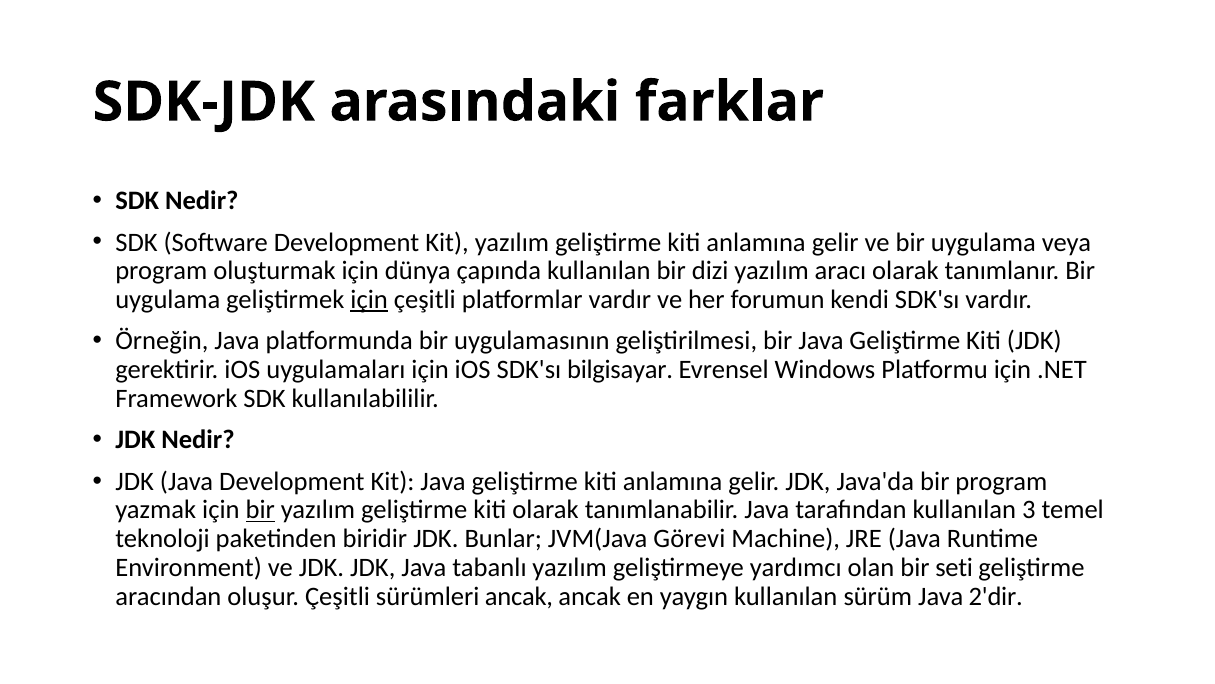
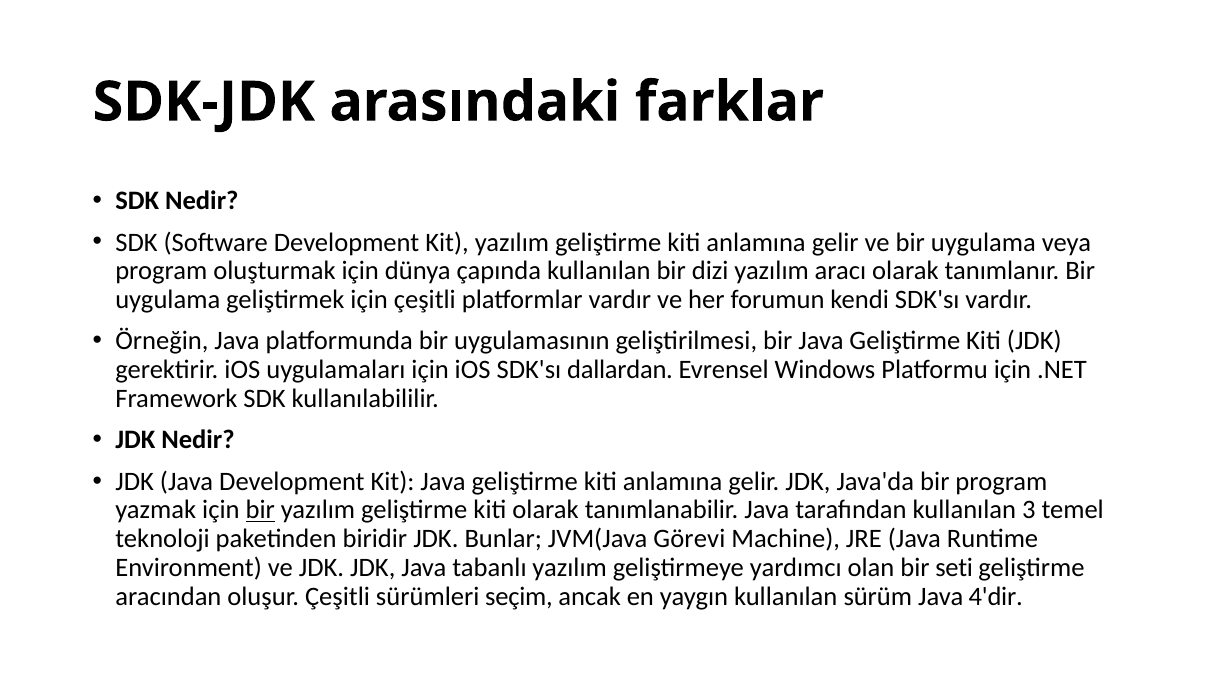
için at (369, 299) underline: present -> none
bilgisayar: bilgisayar -> dallardan
sürümleri ancak: ancak -> seçim
2'dir: 2'dir -> 4'dir
